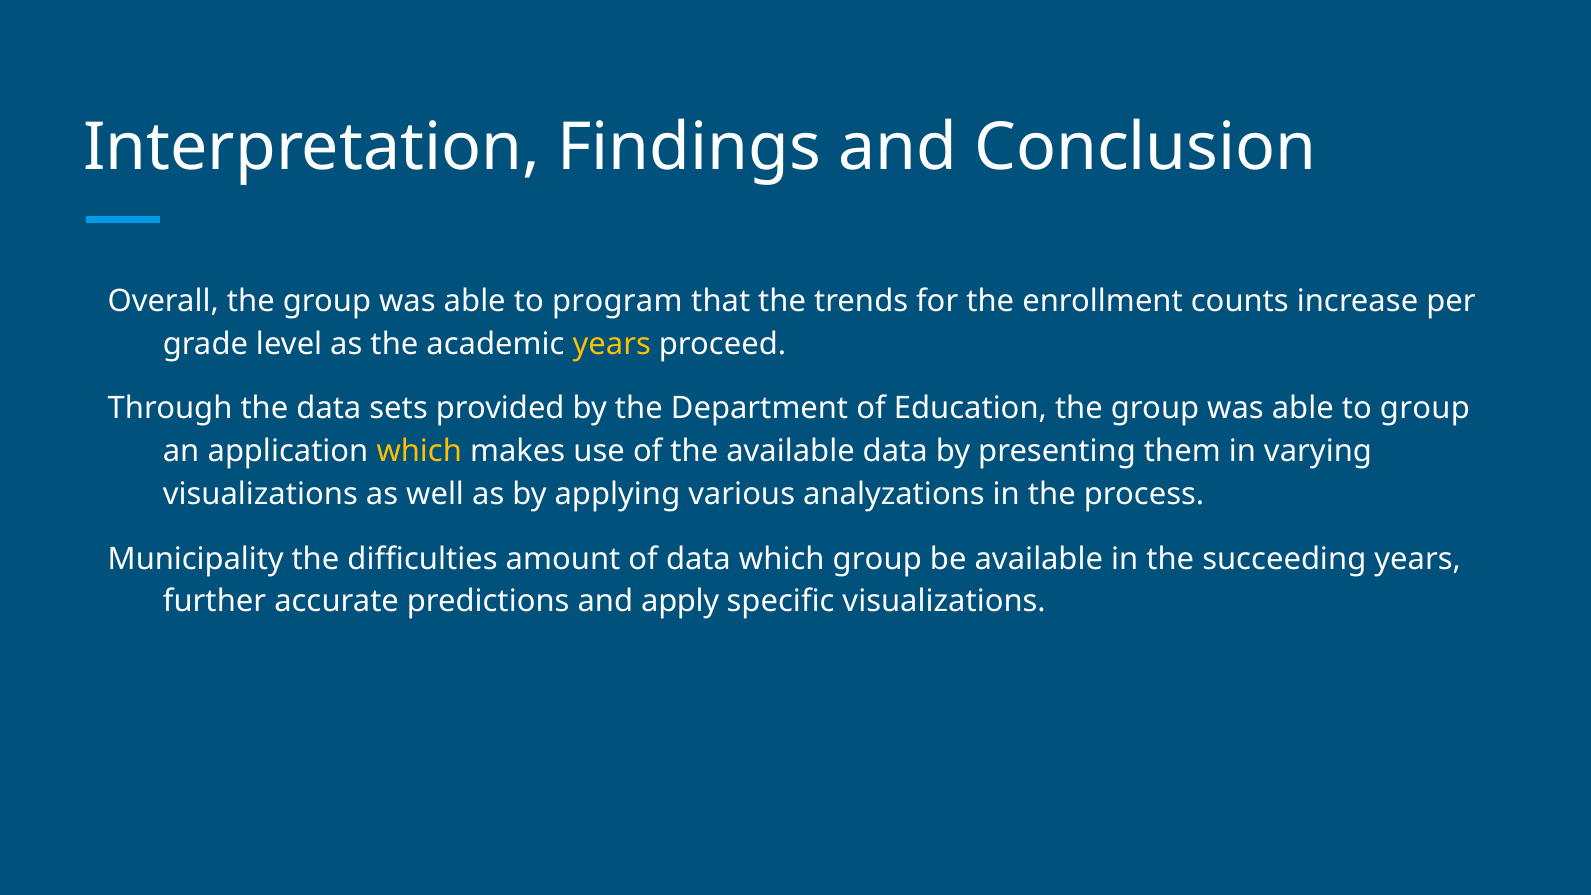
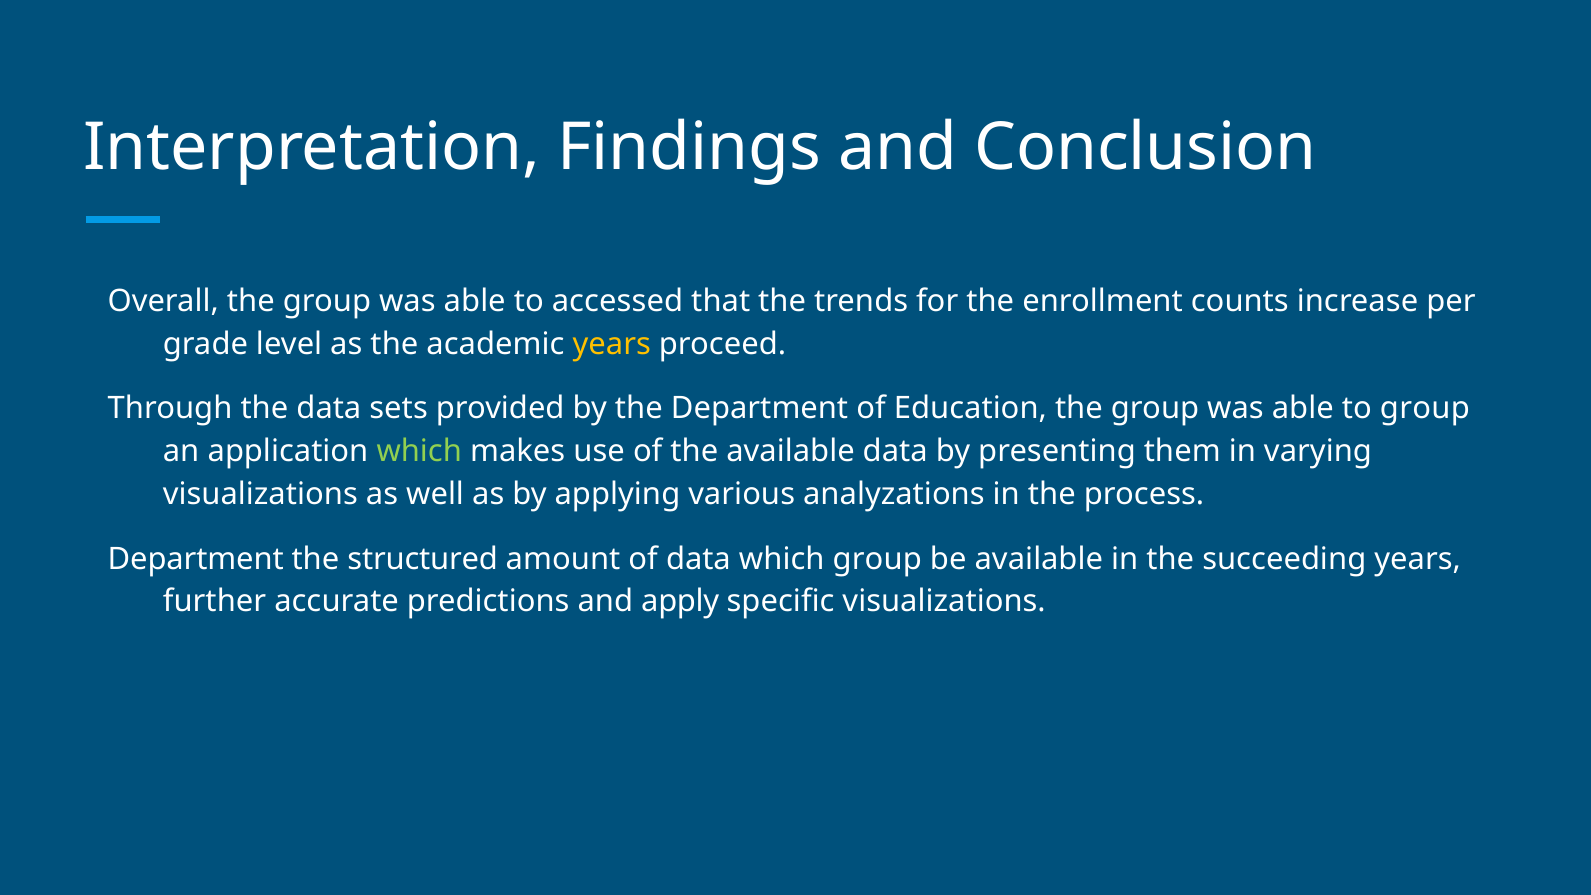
program: program -> accessed
which at (419, 451) colour: yellow -> light green
Municipality at (196, 559): Municipality -> Department
difficulties: difficulties -> structured
